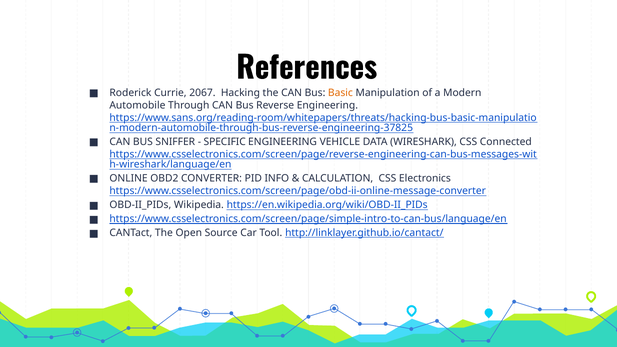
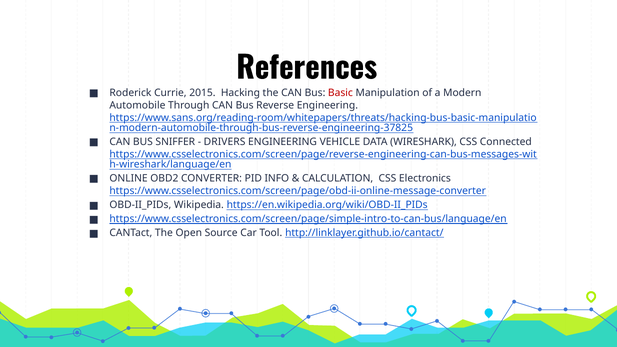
2067: 2067 -> 2015
Basic colour: orange -> red
SPECIFIC: SPECIFIC -> DRIVERS
